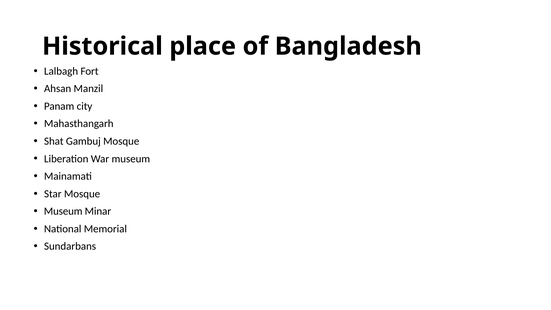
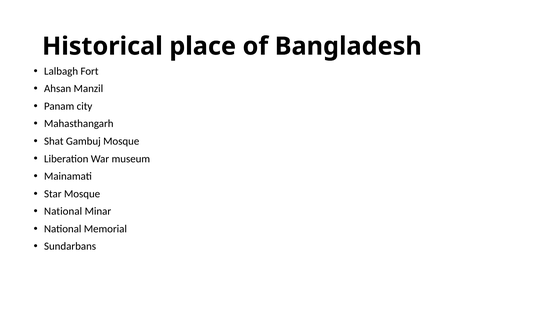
Museum at (63, 211): Museum -> National
